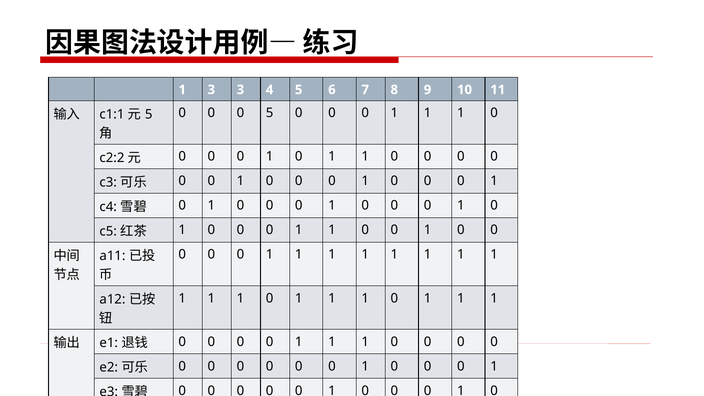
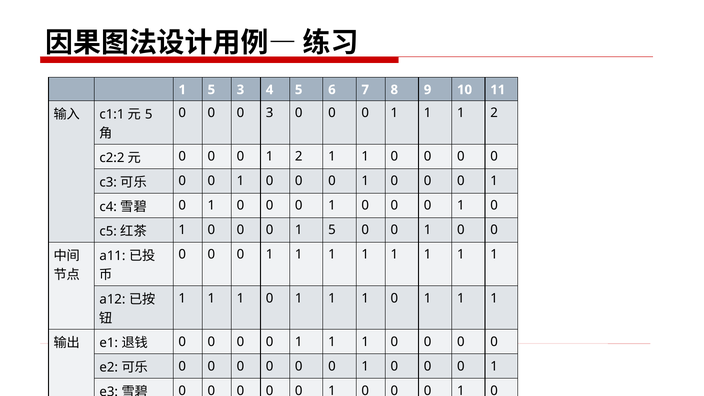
3 at (211, 90): 3 -> 5
0 5: 5 -> 3
0 at (494, 113): 0 -> 2
0 at (299, 157): 0 -> 2
1 at (332, 230): 1 -> 5
